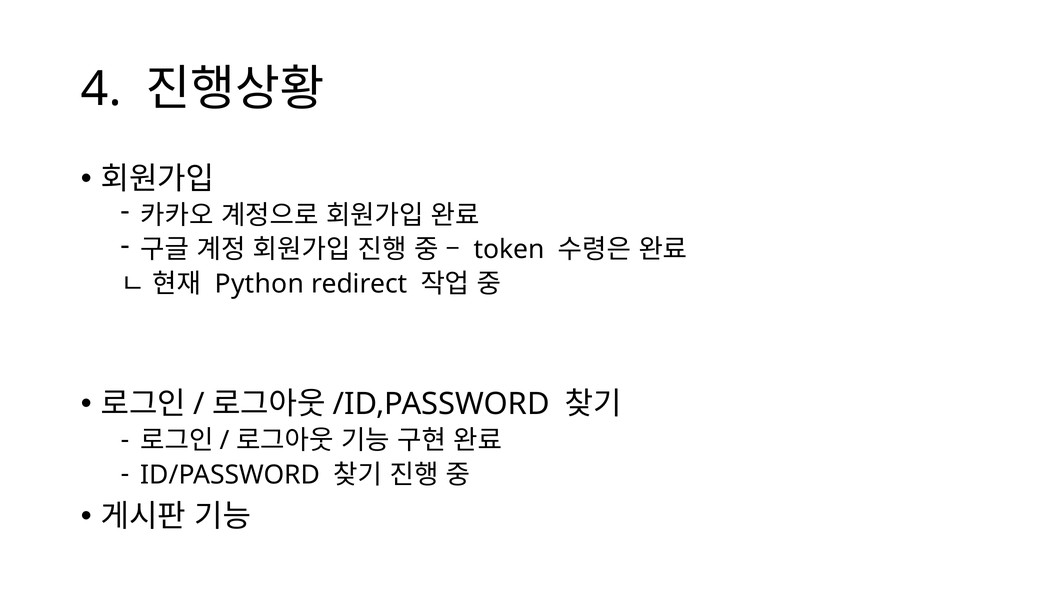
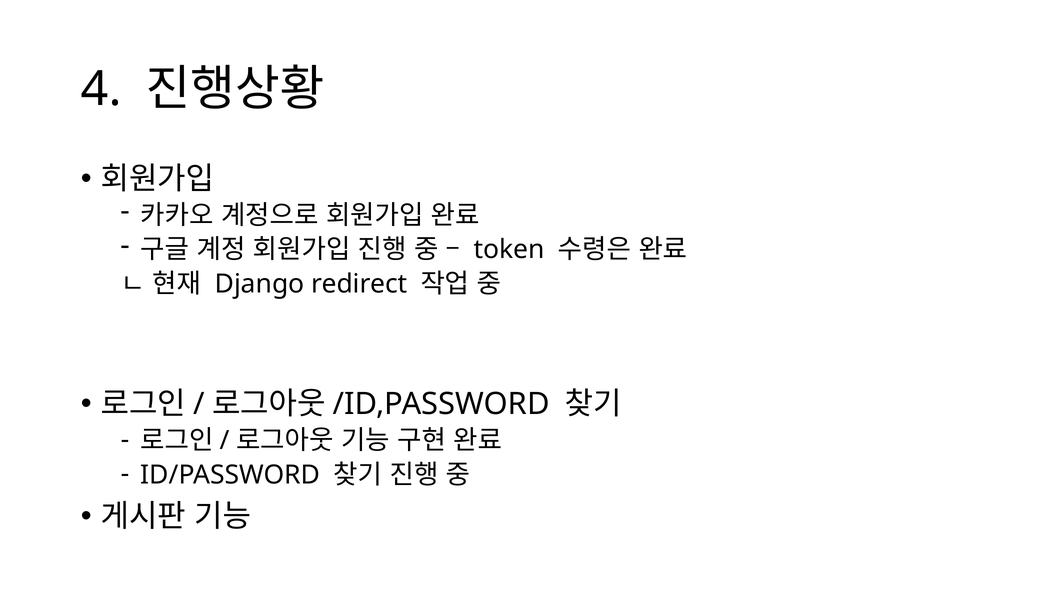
Python: Python -> Django
